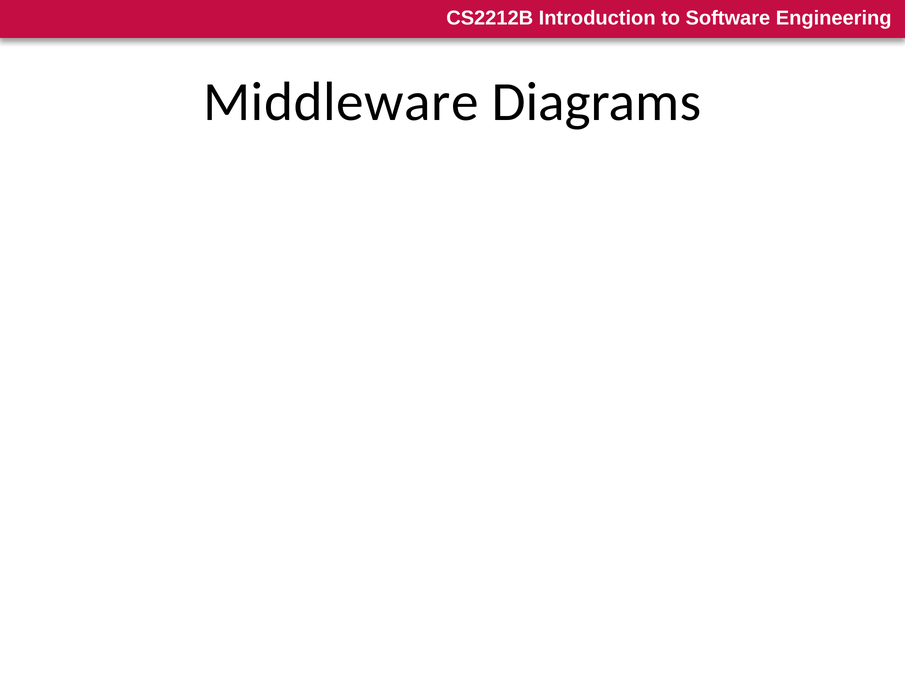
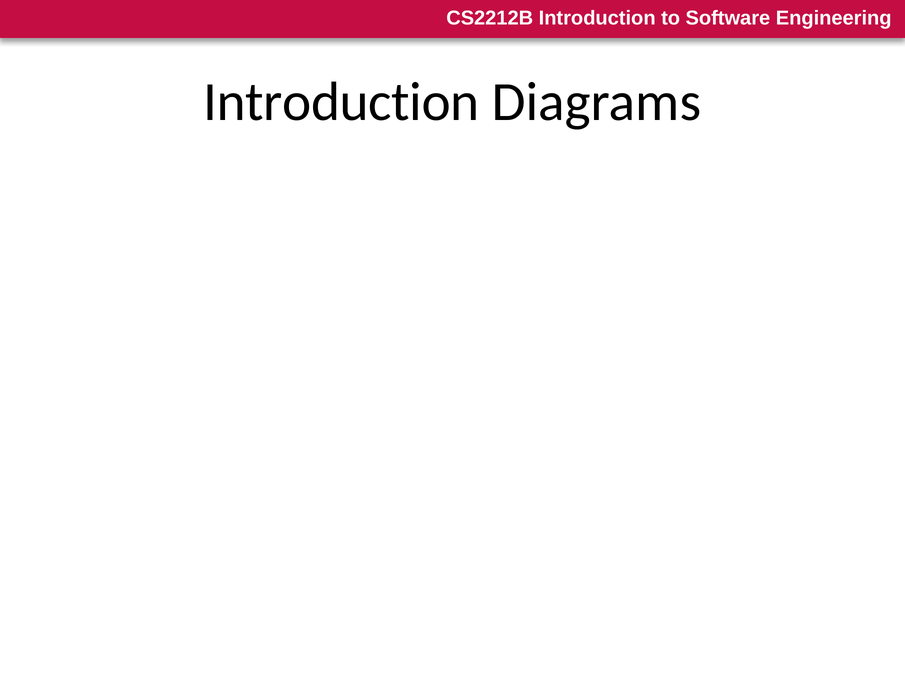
Middleware at (341, 102): Middleware -> Introduction
